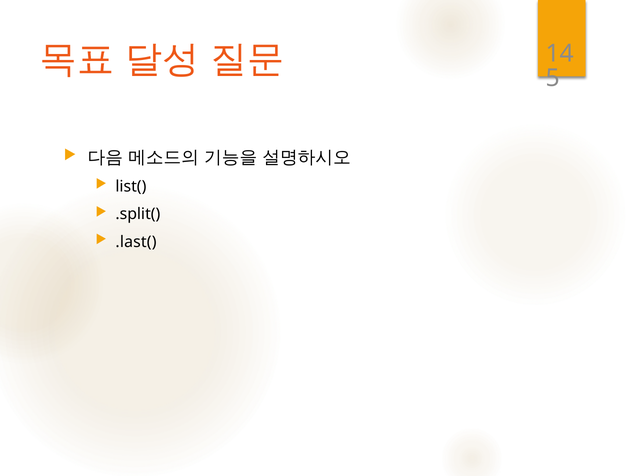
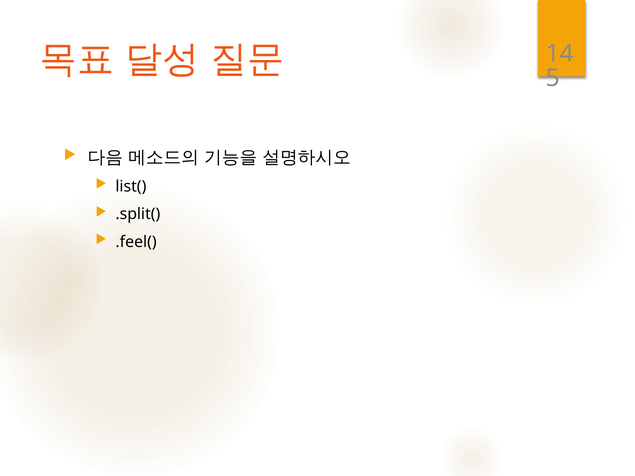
.last(: .last( -> .feel(
